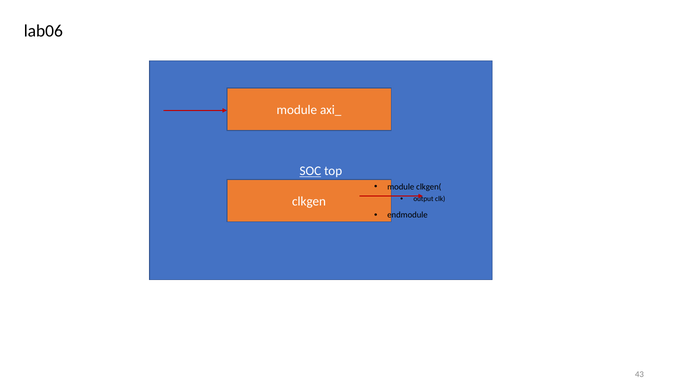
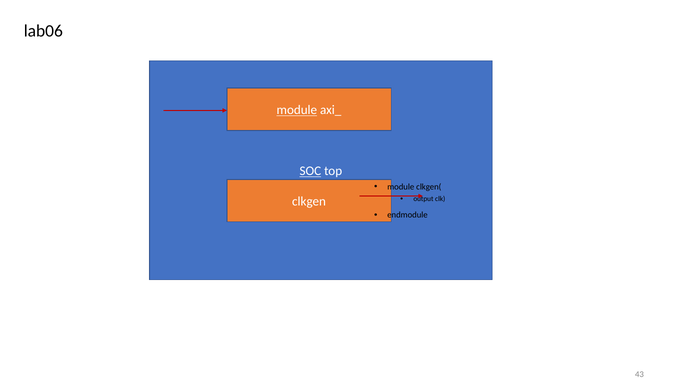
module at (297, 110) underline: none -> present
